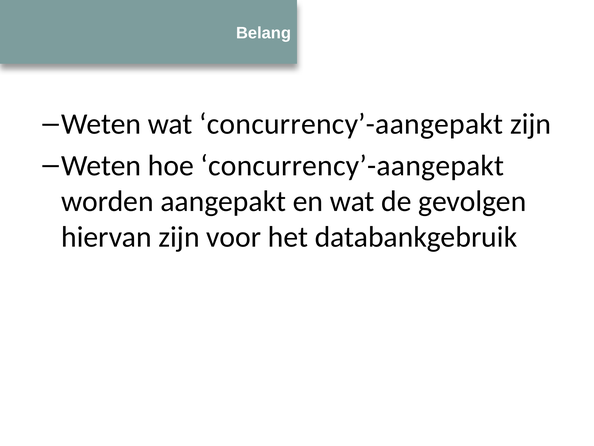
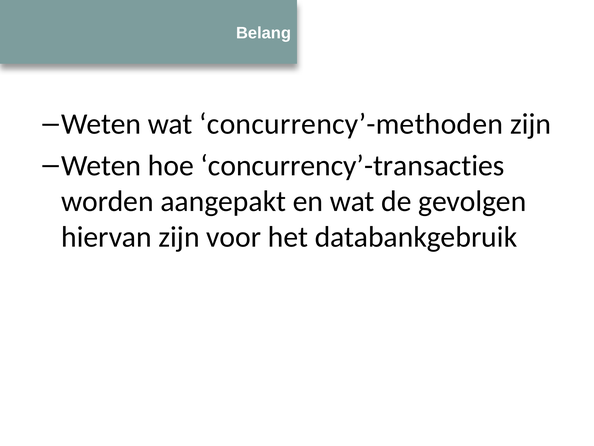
wat concurrency’-aangepakt: concurrency’-aangepakt -> concurrency’-methoden
hoe concurrency’-aangepakt: concurrency’-aangepakt -> concurrency’-transacties
